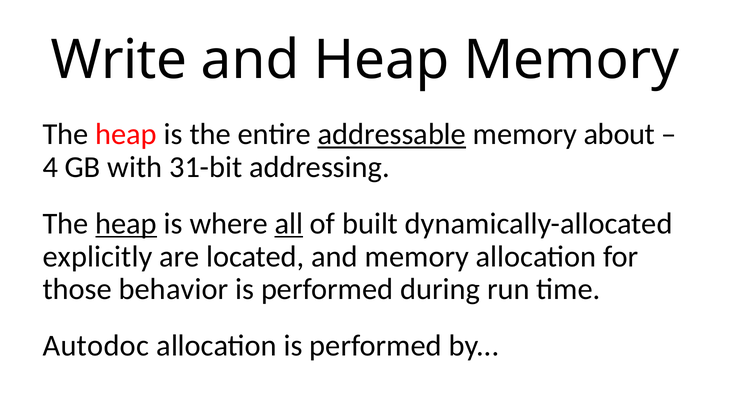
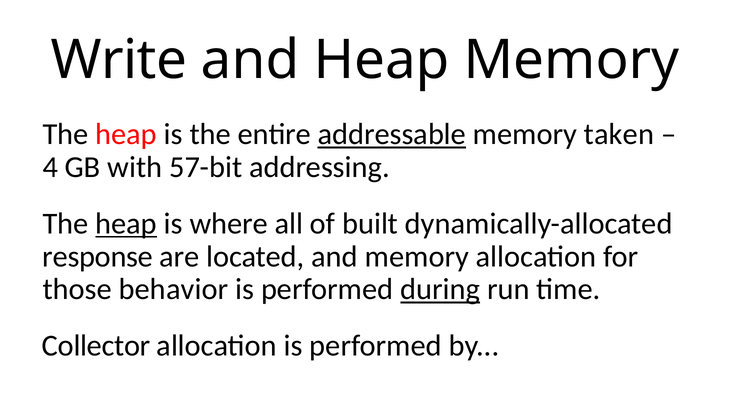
about: about -> taken
31-bit: 31-bit -> 57-bit
all underline: present -> none
explicitly: explicitly -> response
during underline: none -> present
Autodoc: Autodoc -> Collector
